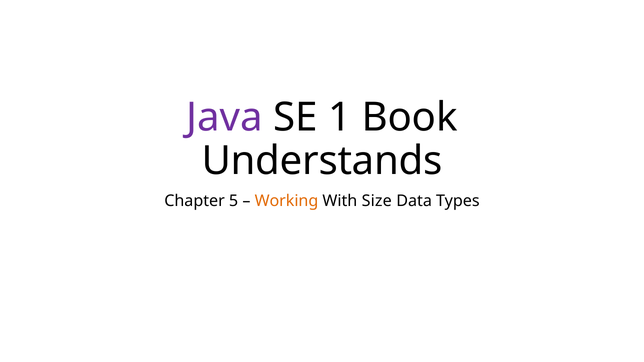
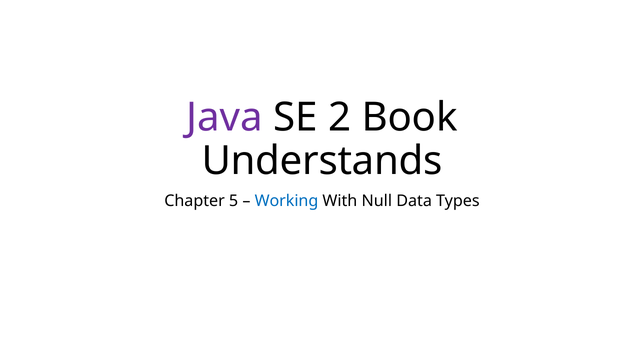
1: 1 -> 2
Working colour: orange -> blue
Size: Size -> Null
